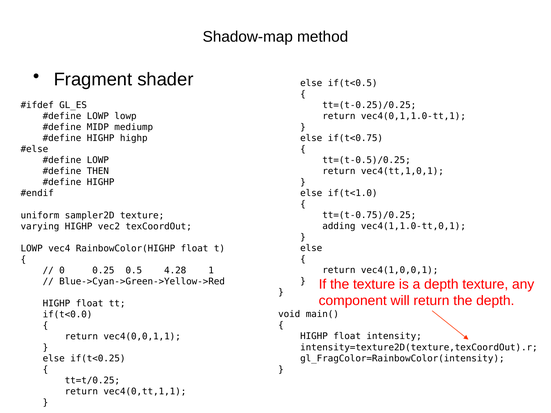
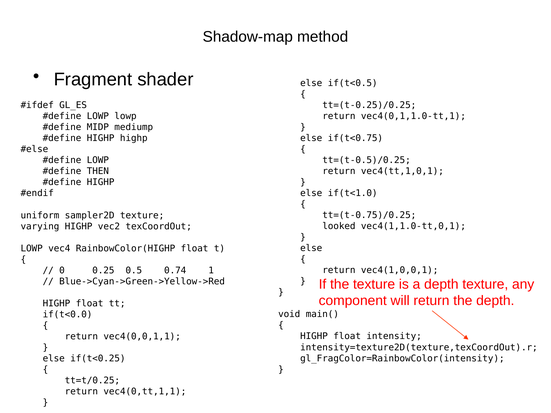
adding: adding -> looked
4.28: 4.28 -> 0.74
